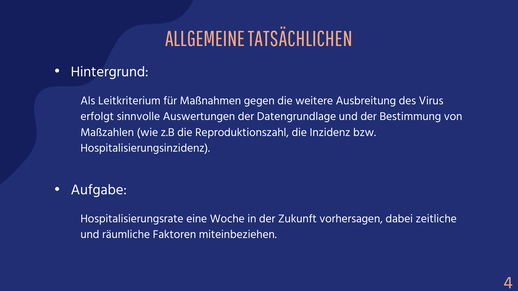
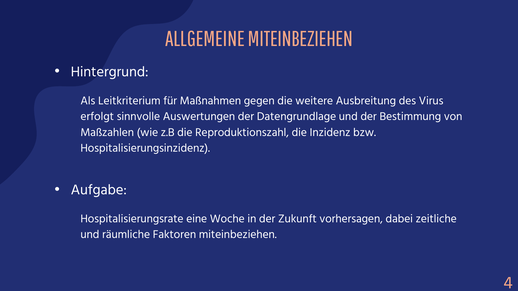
ALLGEMEINE TATSÄCHLICHEN: TATSÄCHLICHEN -> MITEINBEZIEHEN
